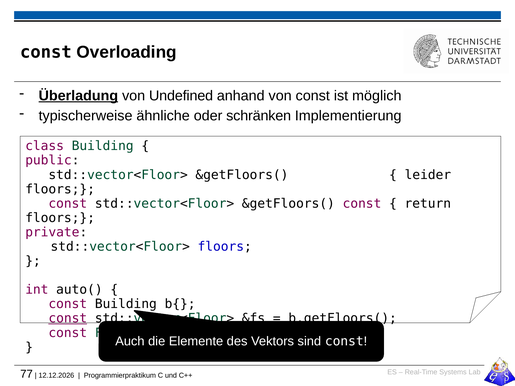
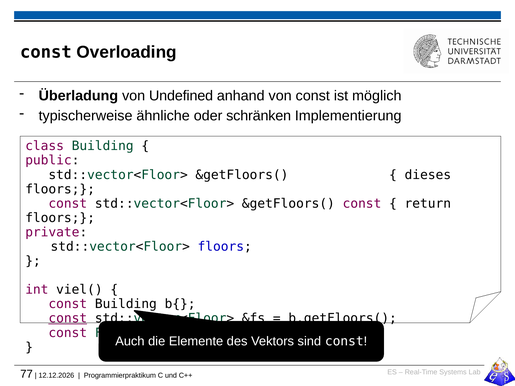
Überladung underline: present -> none
leider: leider -> dieses
auto(: auto( -> viel(
